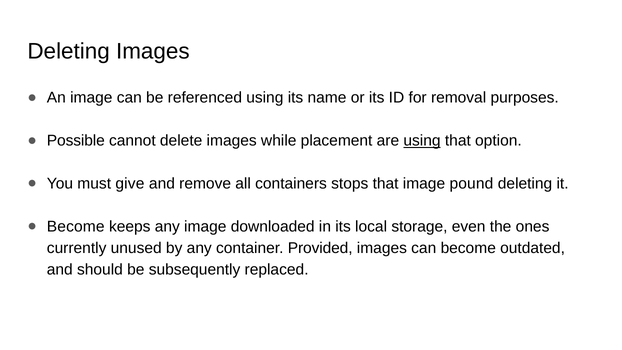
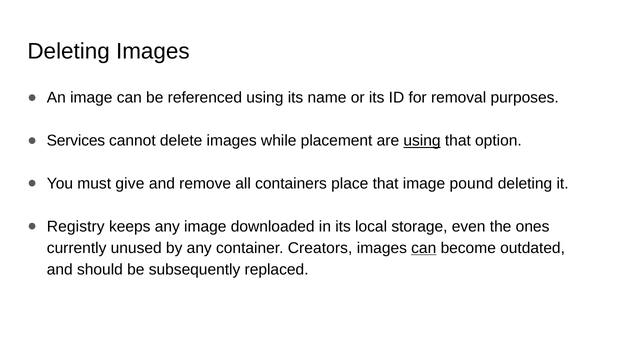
Possible: Possible -> Services
stops: stops -> place
Become at (76, 227): Become -> Registry
Provided: Provided -> Creators
can at (424, 248) underline: none -> present
